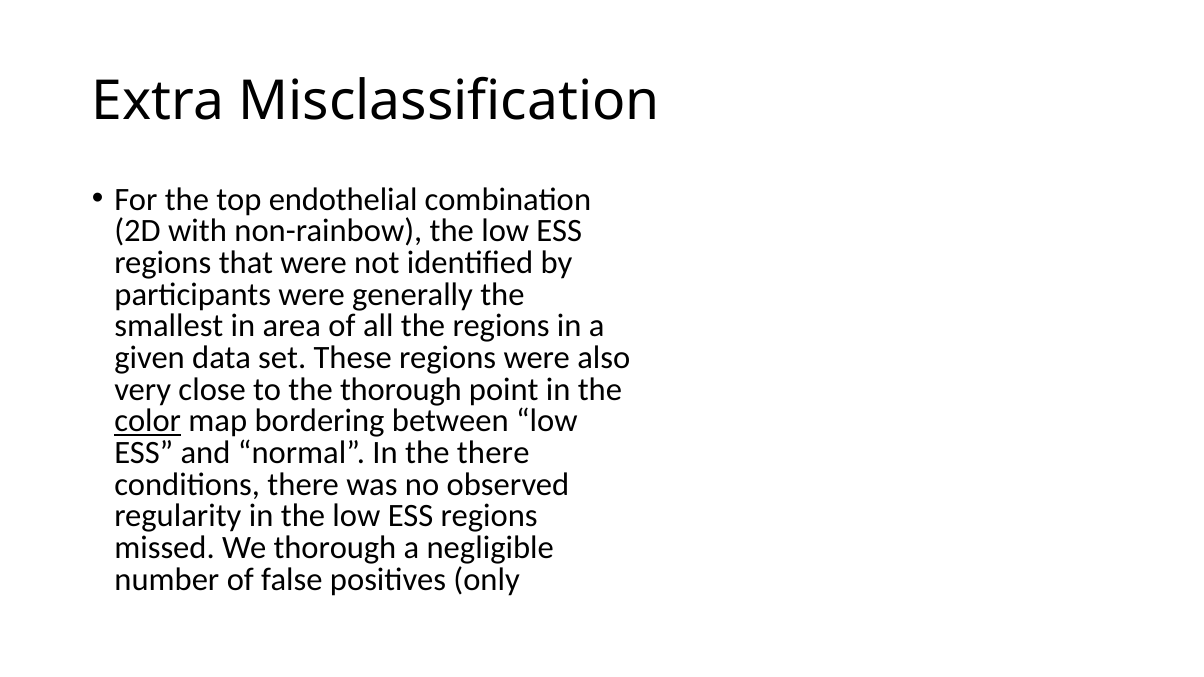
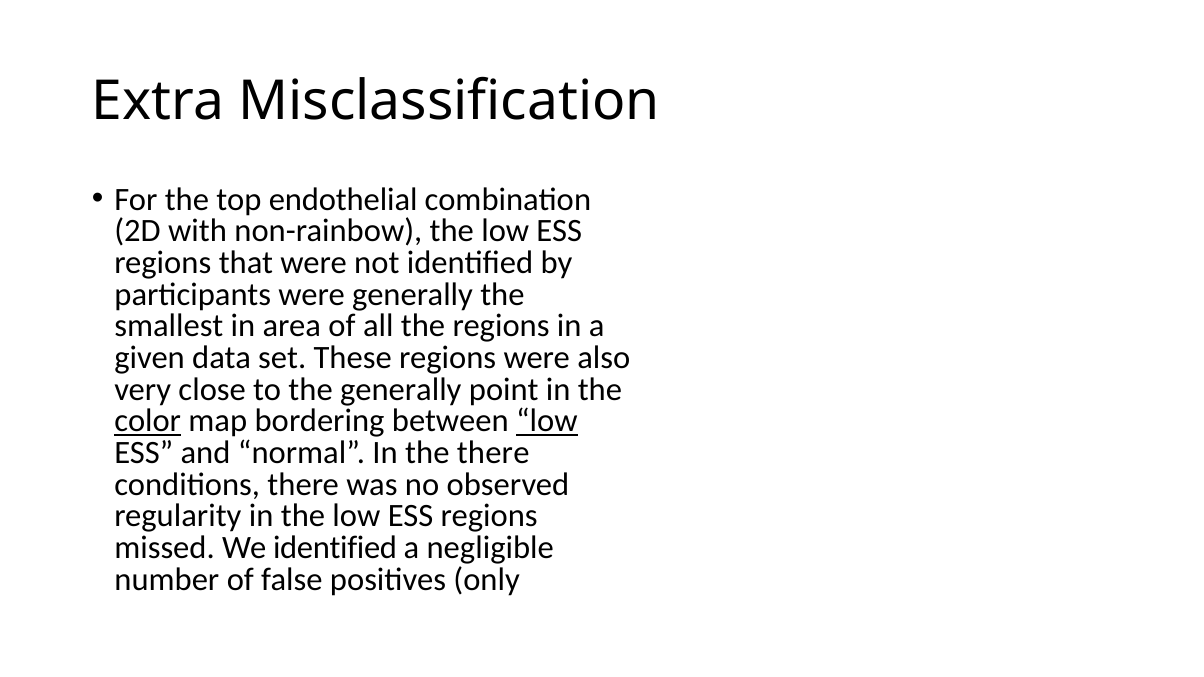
the thorough: thorough -> generally
low at (547, 421) underline: none -> present
We thorough: thorough -> identified
